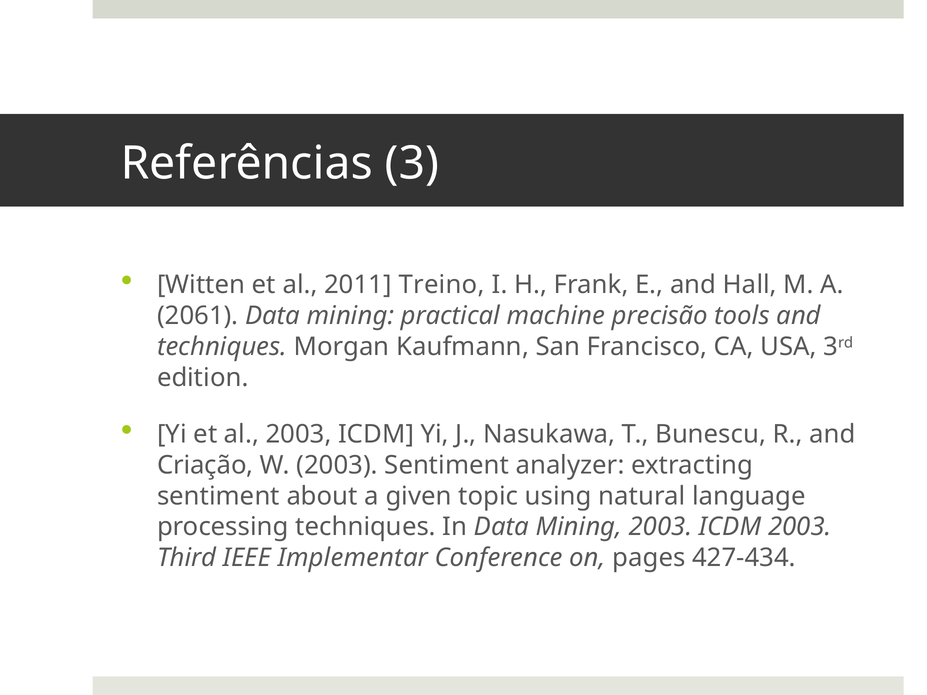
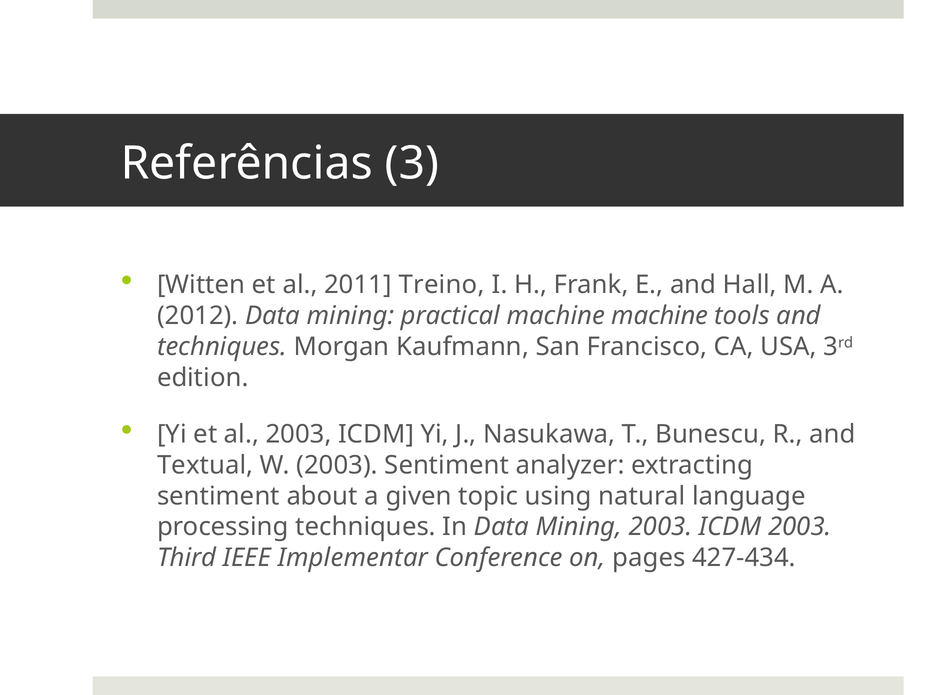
2061: 2061 -> 2012
machine precisão: precisão -> machine
Criação: Criação -> Textual
